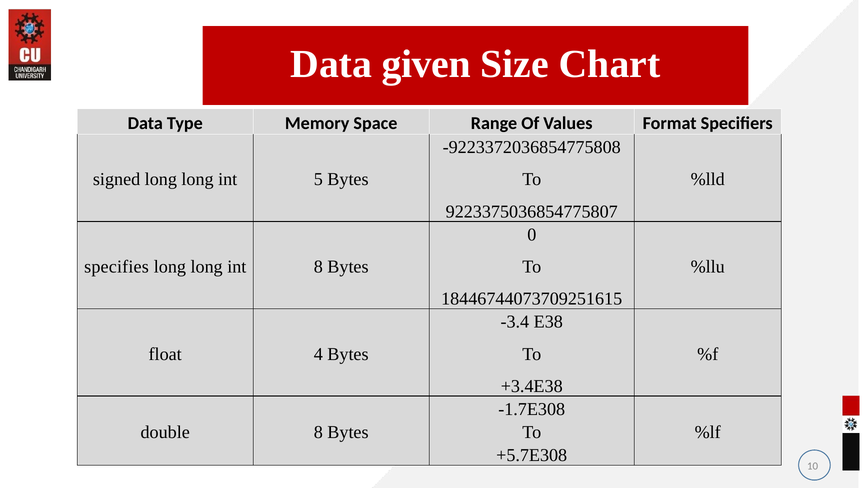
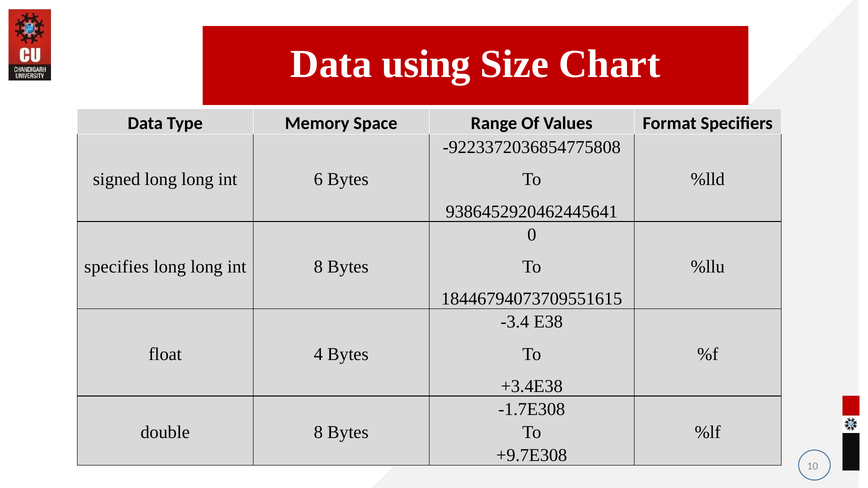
given: given -> using
5: 5 -> 6
9223375036854775807: 9223375036854775807 -> 9386452920462445641
18446744073709251615: 18446744073709251615 -> 18446794073709551615
+5.7E308: +5.7E308 -> +9.7E308
